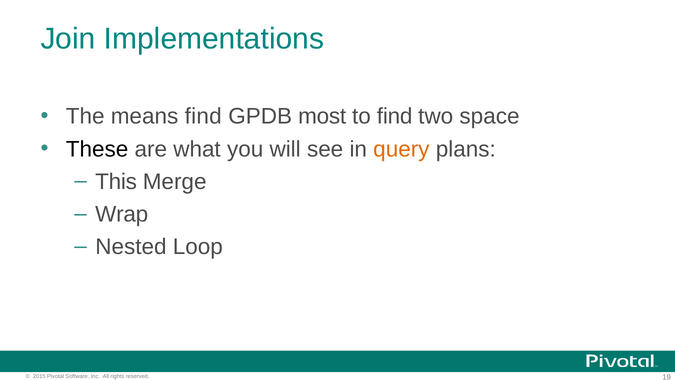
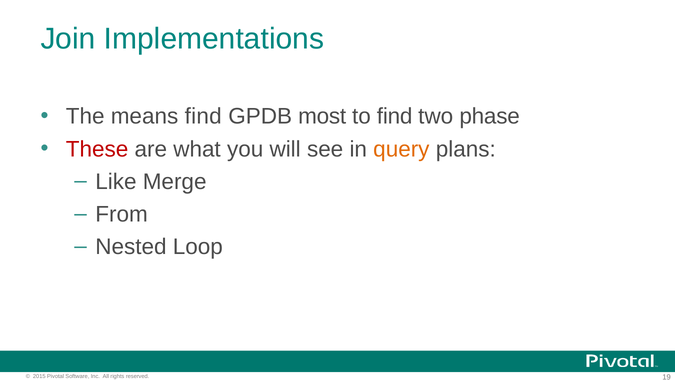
space: space -> phase
These colour: black -> red
This: This -> Like
Wrap: Wrap -> From
